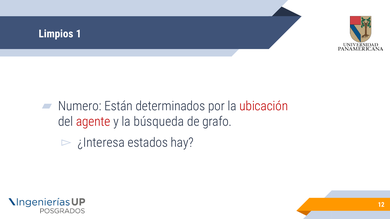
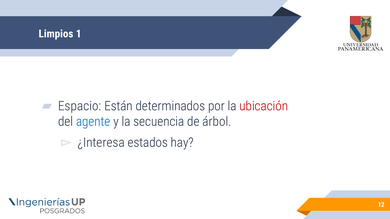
Numero: Numero -> Espacio
agente colour: red -> blue
búsqueda: búsqueda -> secuencia
grafo: grafo -> árbol
